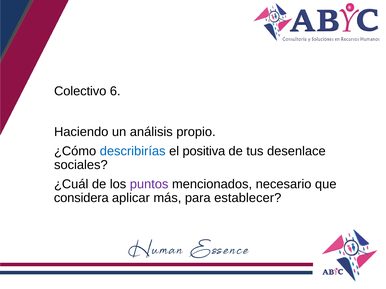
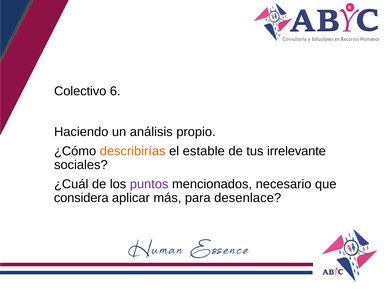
describirías colour: blue -> orange
positiva: positiva -> estable
desenlace: desenlace -> irrelevante
establecer: establecer -> desenlace
